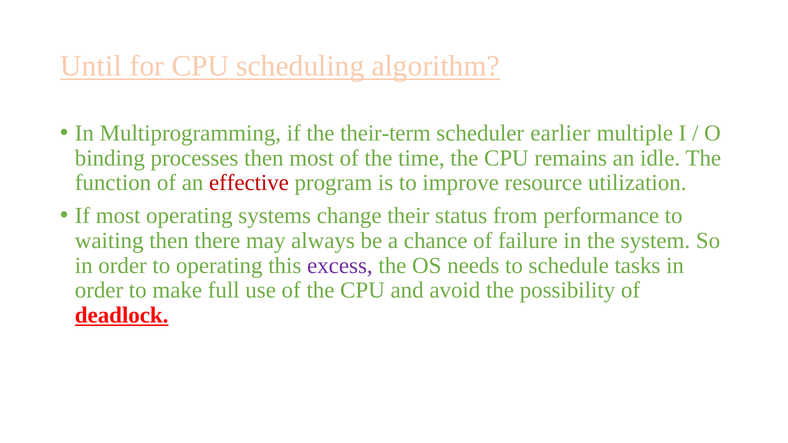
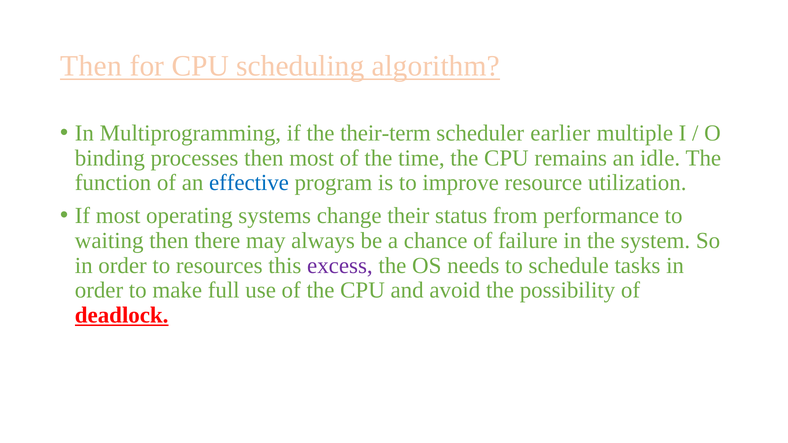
Until at (91, 66): Until -> Then
effective colour: red -> blue
to operating: operating -> resources
